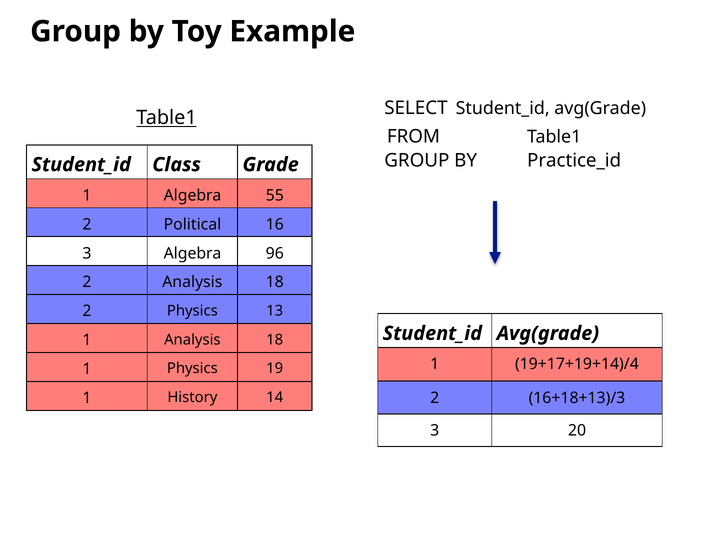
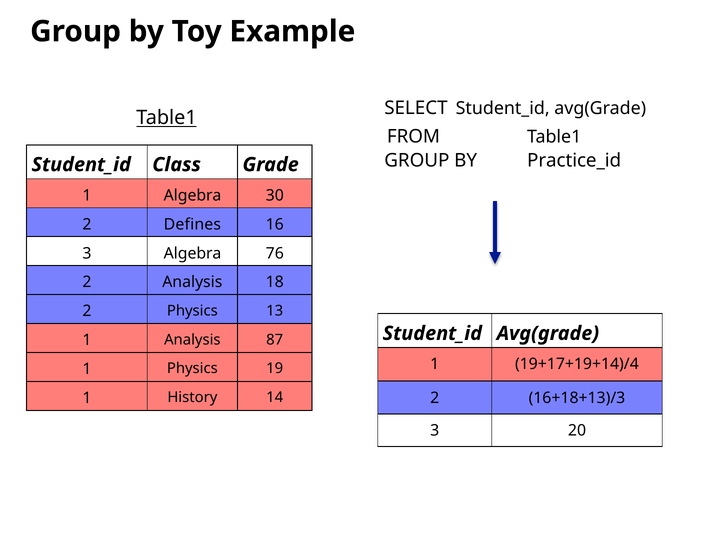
55: 55 -> 30
Political: Political -> Defines
96: 96 -> 76
1 Analysis 18: 18 -> 87
